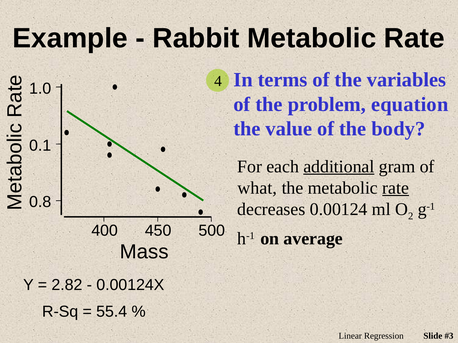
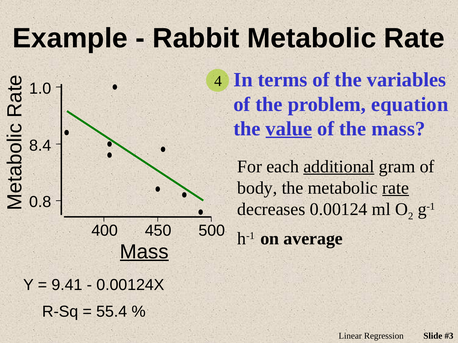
value underline: none -> present
the body: body -> mass
0.1: 0.1 -> 8.4
what: what -> body
Mass at (144, 252) underline: none -> present
2.82: 2.82 -> 9.41
